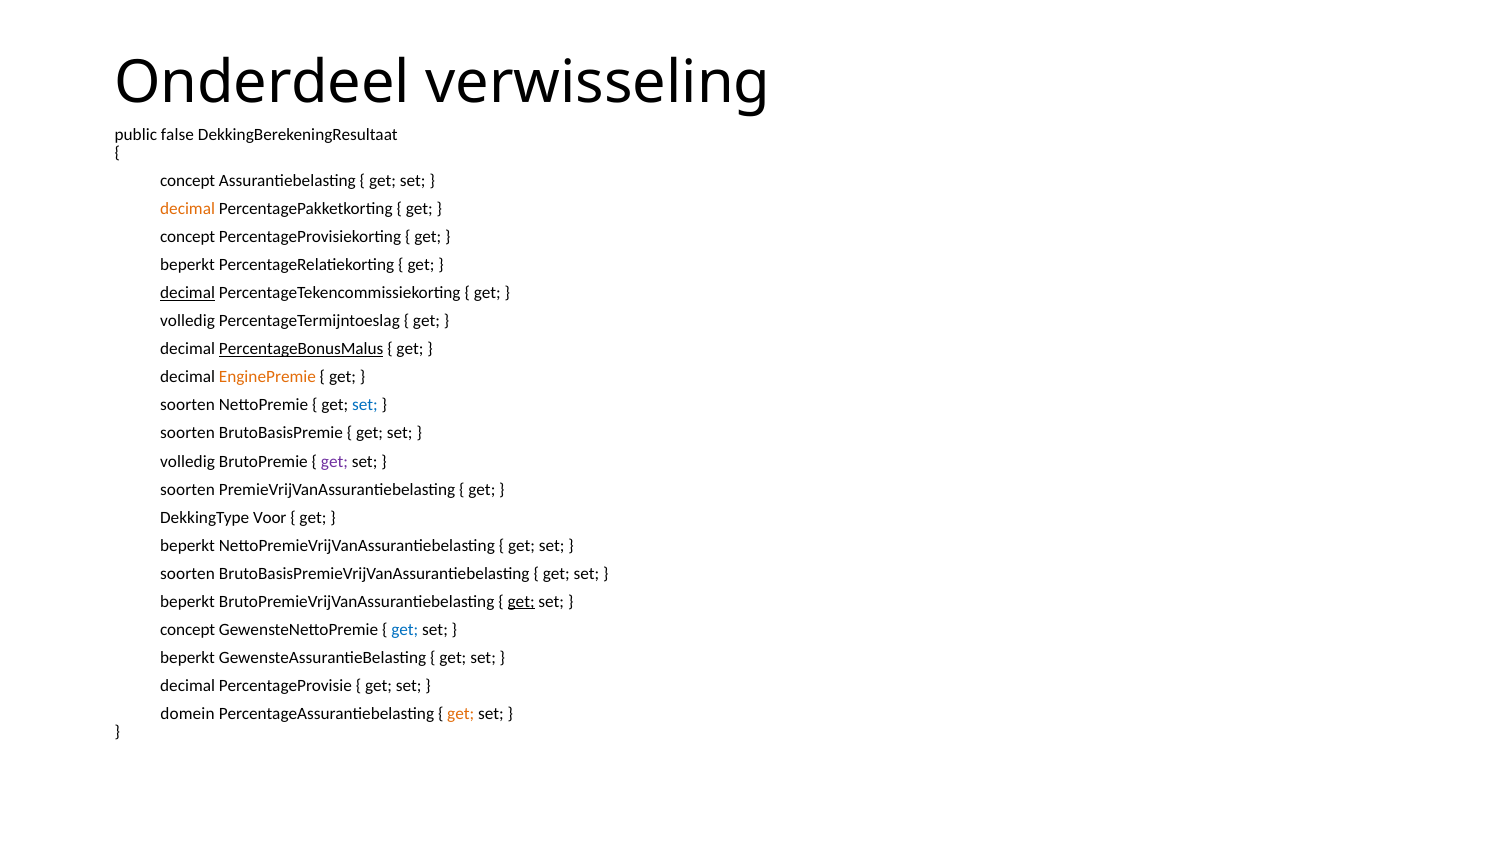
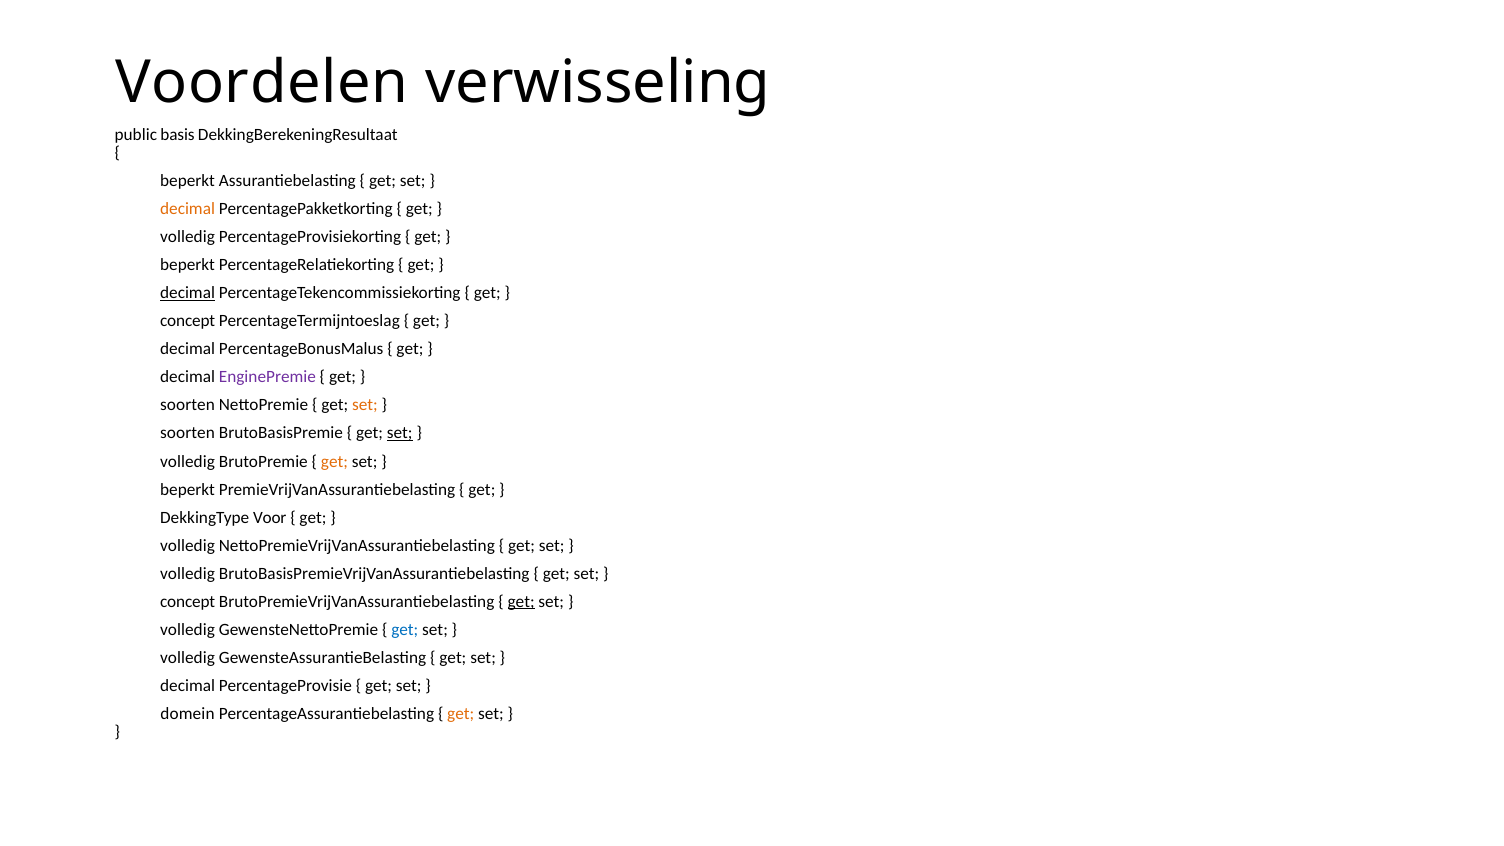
Onderdeel: Onderdeel -> Voordelen
false: false -> basis
concept at (188, 181): concept -> beperkt
concept at (188, 237): concept -> volledig
volledig at (188, 321): volledig -> concept
PercentageBonusMalus underline: present -> none
EnginePremie colour: orange -> purple
set at (365, 405) colour: blue -> orange
set at (400, 433) underline: none -> present
get at (334, 461) colour: purple -> orange
soorten at (188, 489): soorten -> beperkt
beperkt at (188, 545): beperkt -> volledig
soorten at (188, 573): soorten -> volledig
beperkt at (188, 601): beperkt -> concept
concept at (188, 629): concept -> volledig
beperkt at (188, 657): beperkt -> volledig
